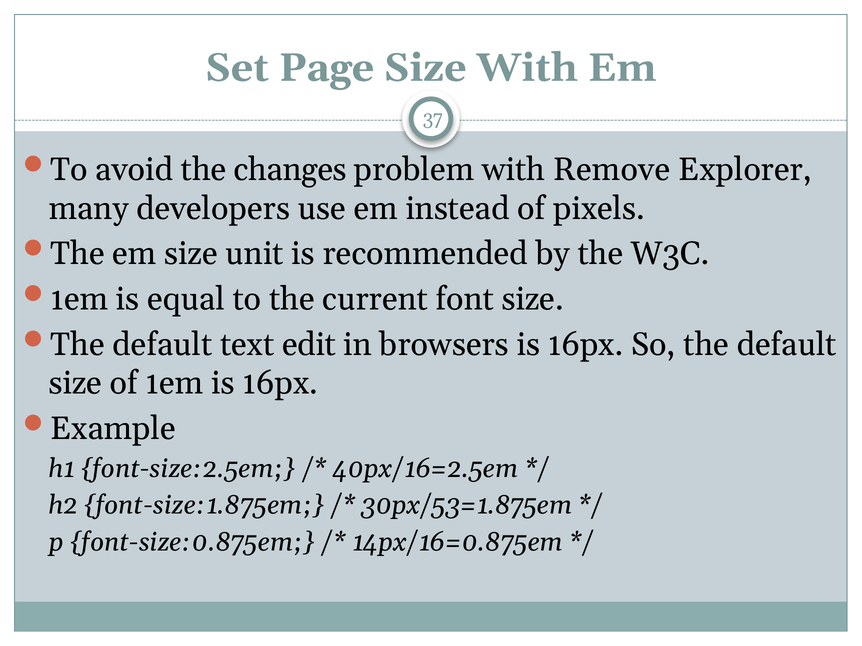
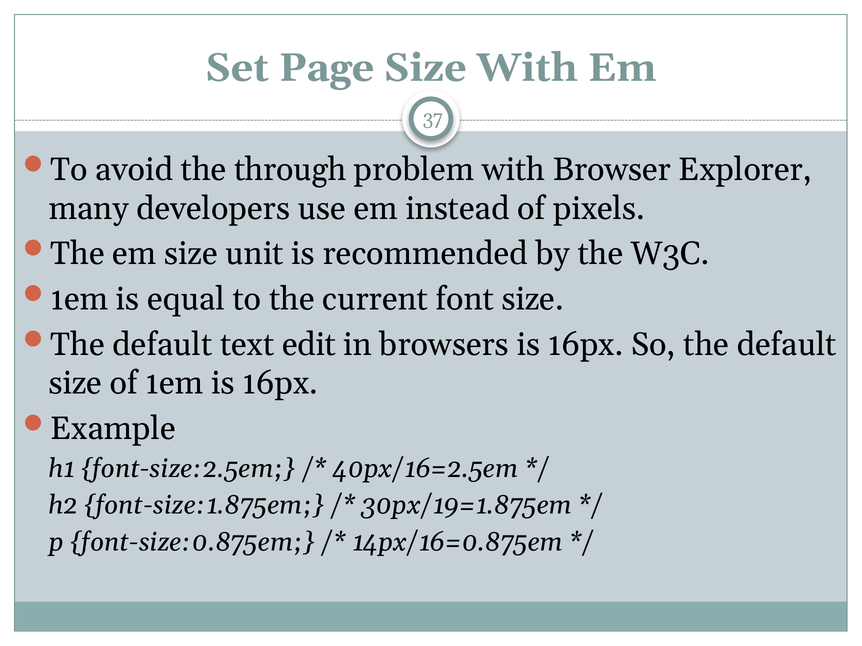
changes: changes -> through
Remove: Remove -> Browser
30px/53=1.875em: 30px/53=1.875em -> 30px/19=1.875em
